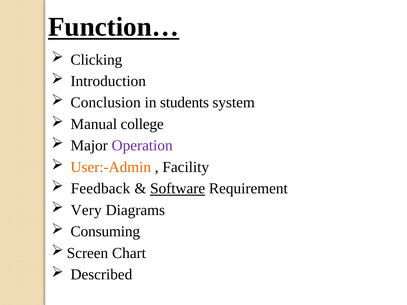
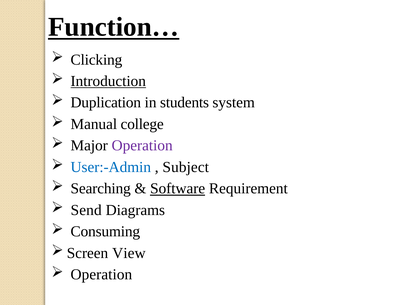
Introduction underline: none -> present
Conclusion: Conclusion -> Duplication
User:-Admin colour: orange -> blue
Facility: Facility -> Subject
Feedback: Feedback -> Searching
Very: Very -> Send
Chart: Chart -> View
Described at (101, 275): Described -> Operation
